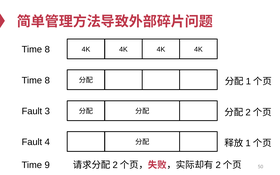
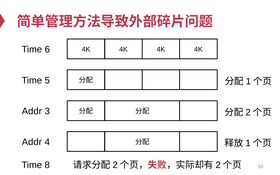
8 at (47, 49): 8 -> 6
8 at (47, 80): 8 -> 5
Fault at (32, 111): Fault -> Addr
Fault at (32, 142): Fault -> Addr
9: 9 -> 8
